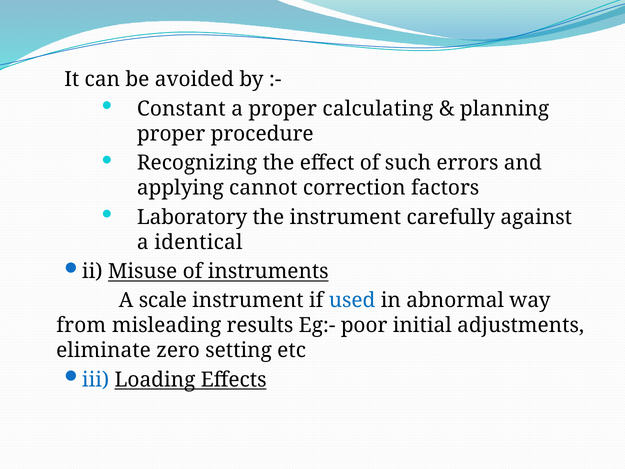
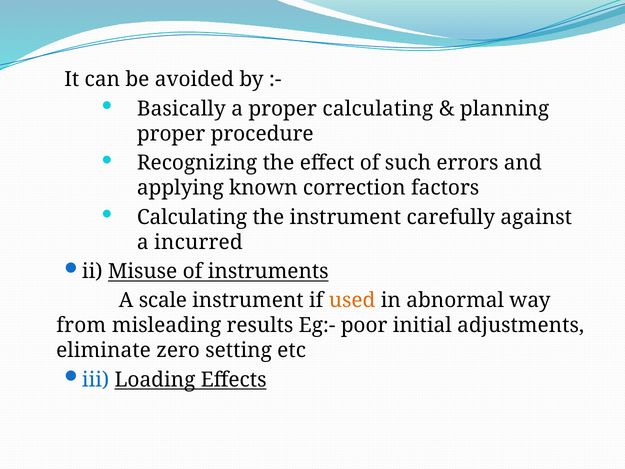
Constant: Constant -> Basically
cannot: cannot -> known
Laboratory at (192, 217): Laboratory -> Calculating
identical: identical -> incurred
used colour: blue -> orange
